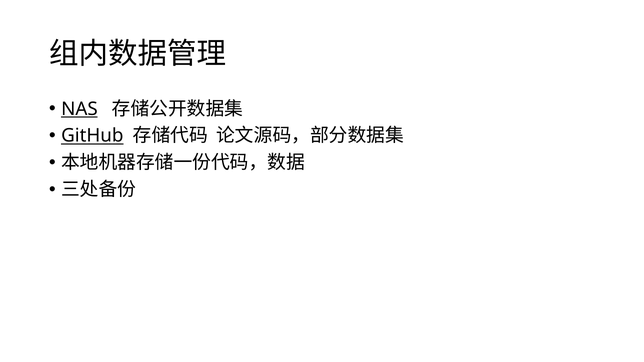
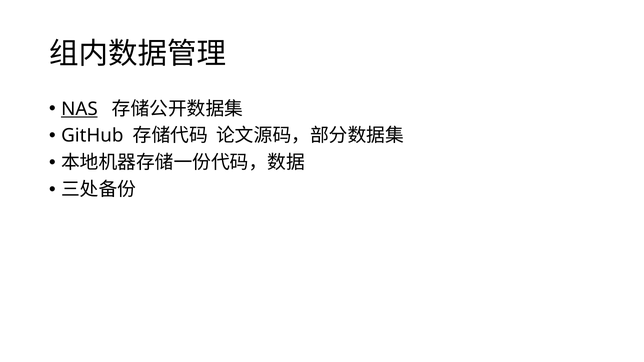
GitHub underline: present -> none
